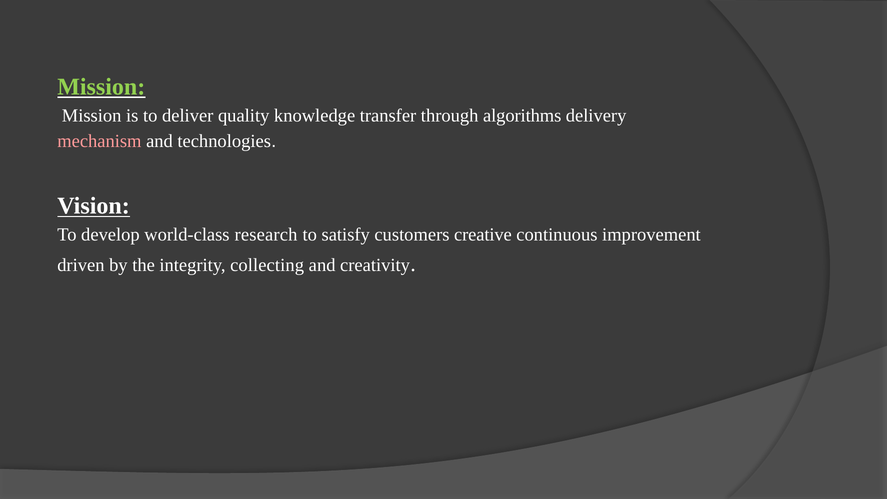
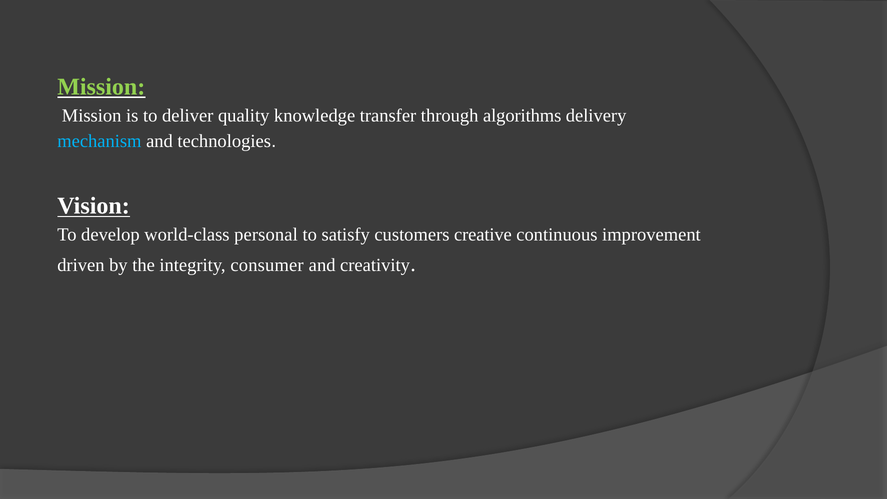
mechanism colour: pink -> light blue
research: research -> personal
collecting: collecting -> consumer
